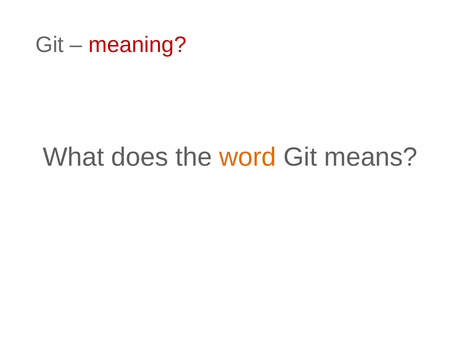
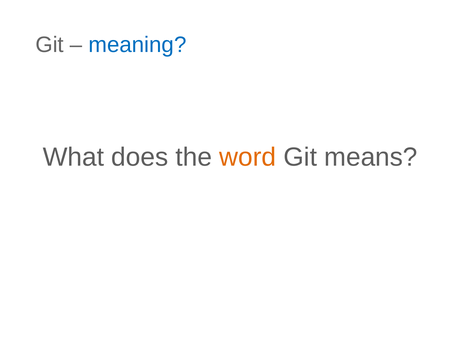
meaning colour: red -> blue
